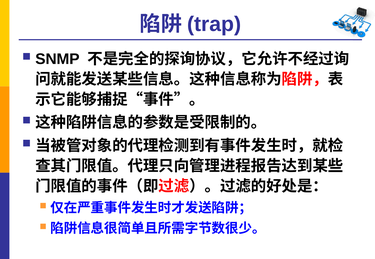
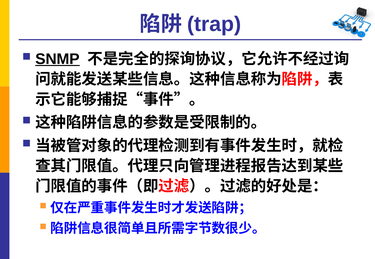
SNMP underline: none -> present
